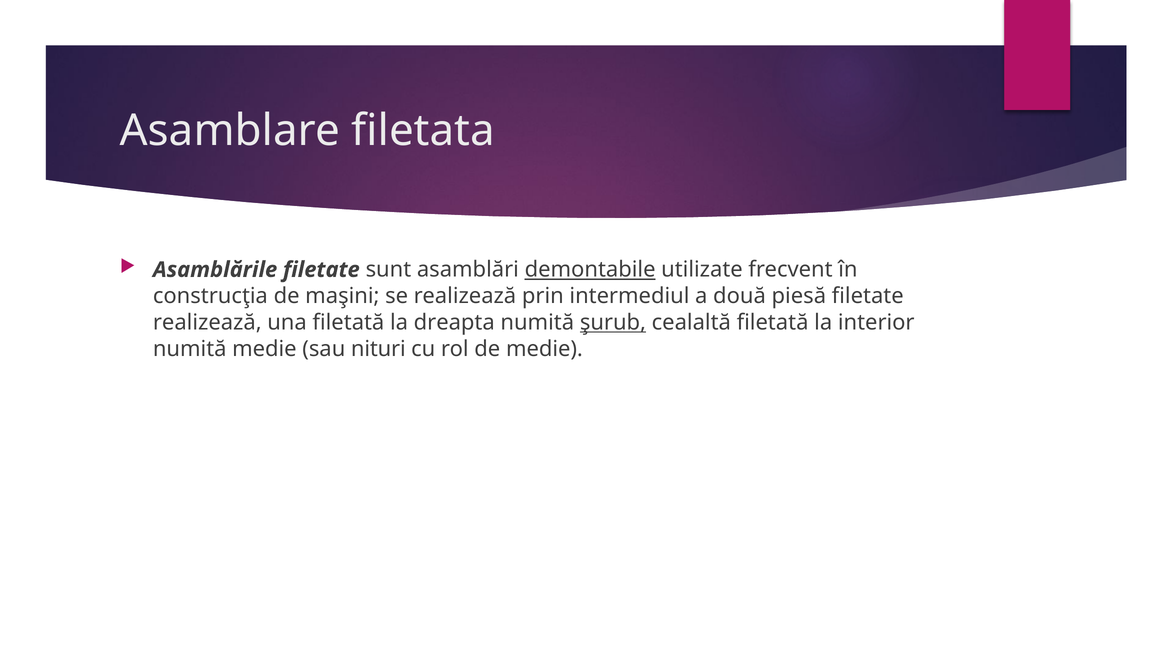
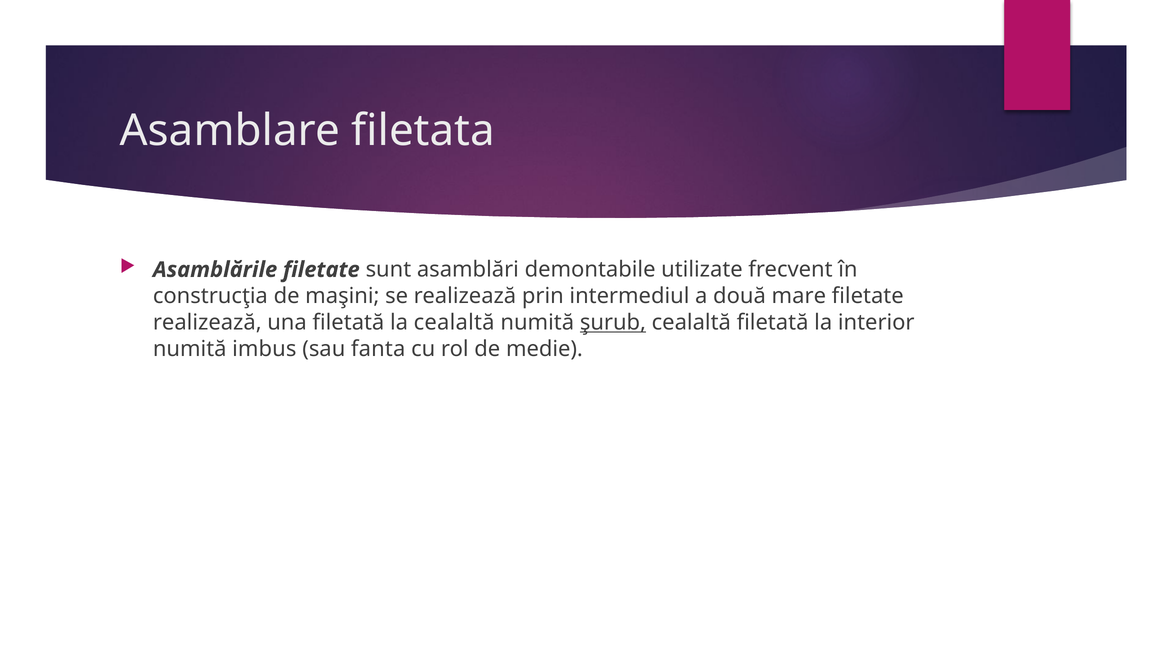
demontabile underline: present -> none
piesă: piesă -> mare
la dreapta: dreapta -> cealaltă
numită medie: medie -> imbus
nituri: nituri -> fanta
